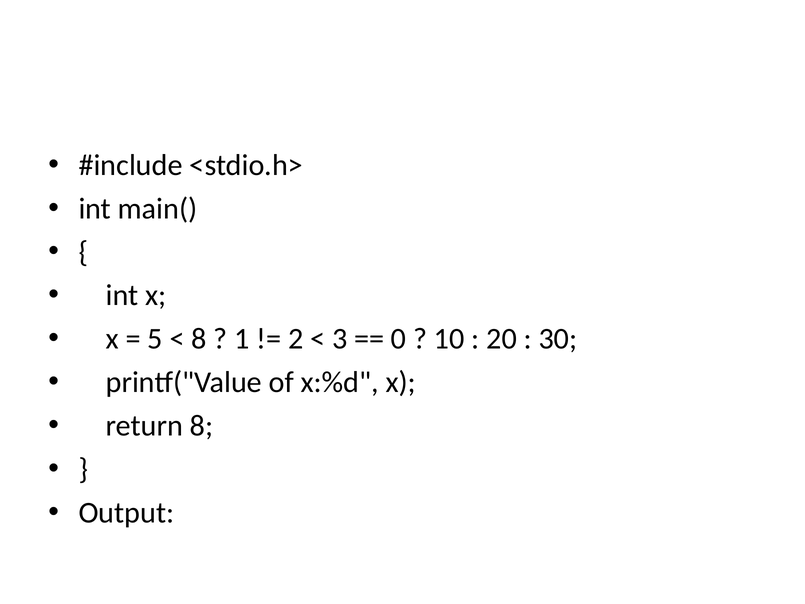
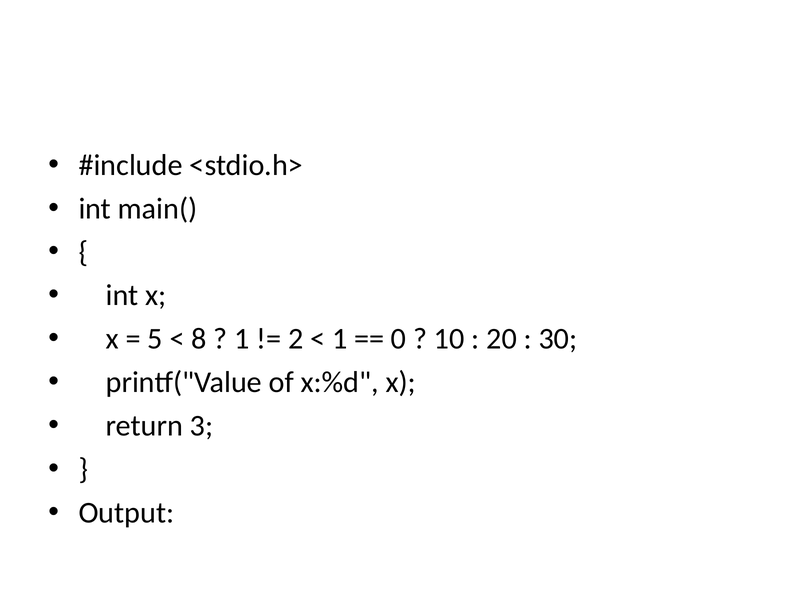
3 at (340, 339): 3 -> 1
return 8: 8 -> 3
